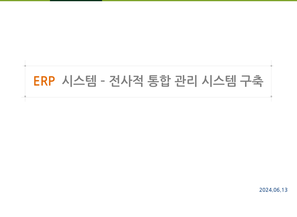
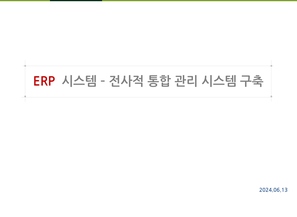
ERP colour: orange -> red
